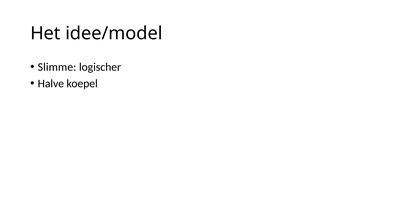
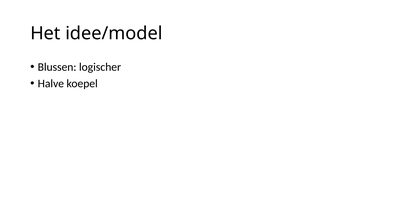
Slimme: Slimme -> Blussen
